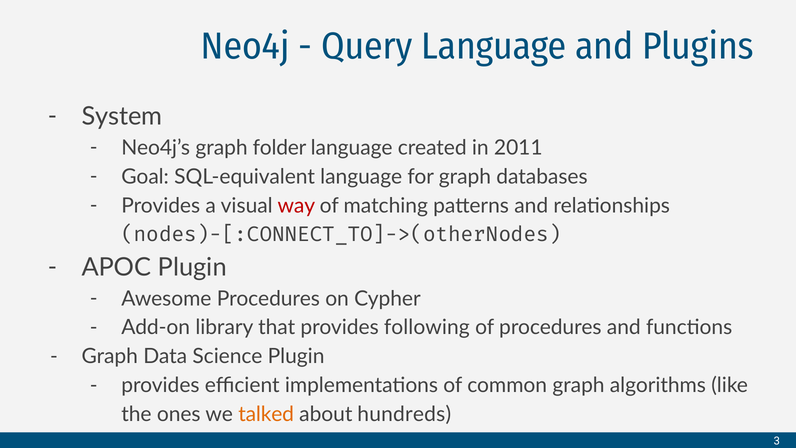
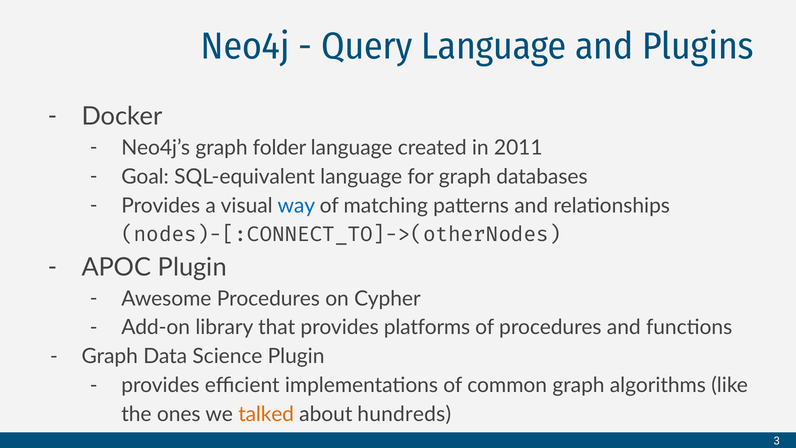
System: System -> Docker
way colour: red -> blue
following: following -> platforms
